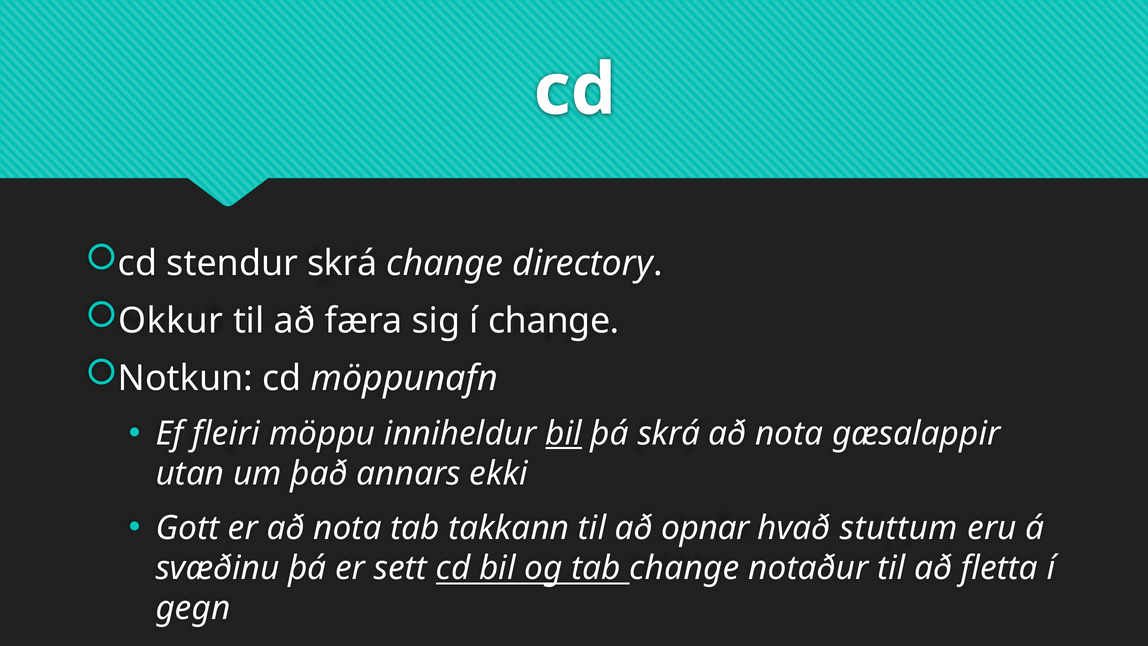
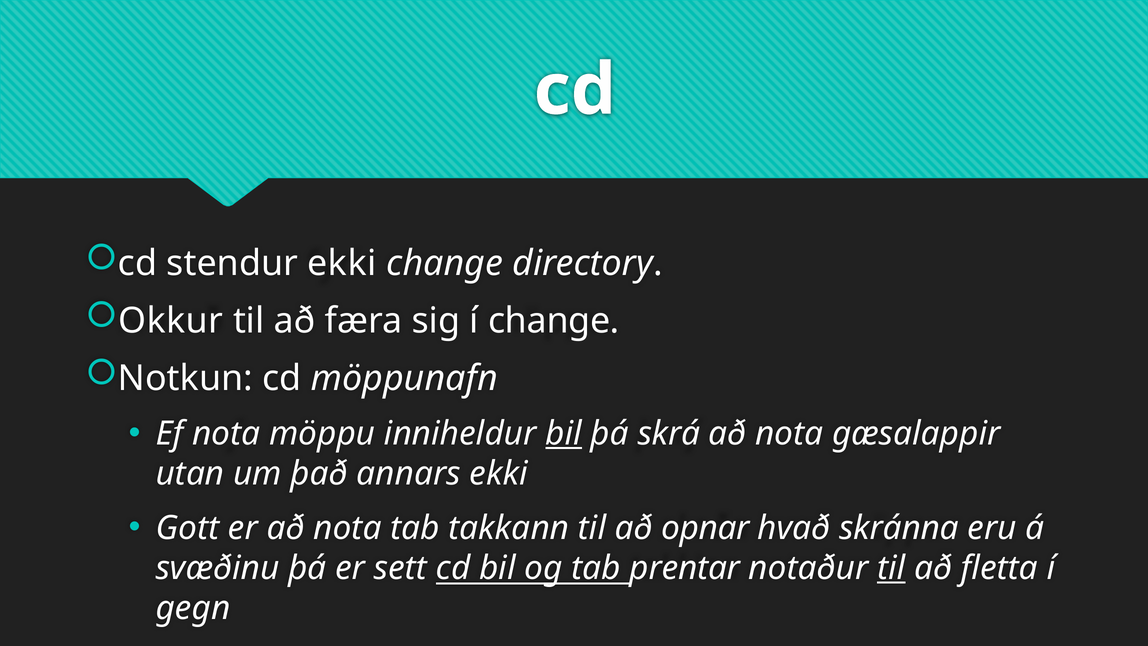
stendur skrá: skrá -> ekki
Ef fleiri: fleiri -> nota
stuttum: stuttum -> skránna
tab change: change -> prentar
til at (891, 568) underline: none -> present
